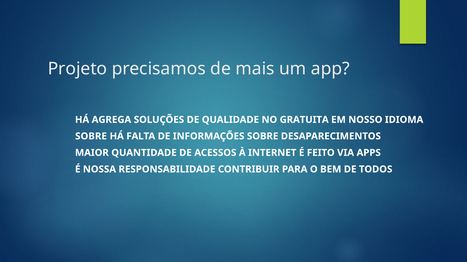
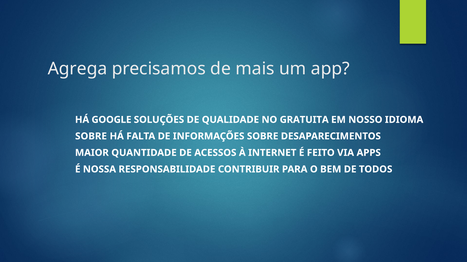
Projeto: Projeto -> Agrega
AGREGA: AGREGA -> GOOGLE
